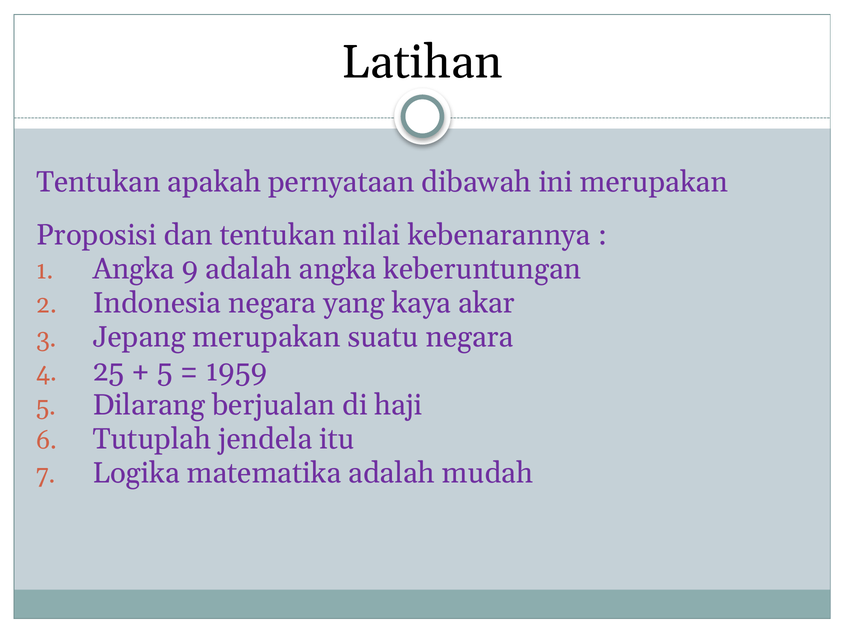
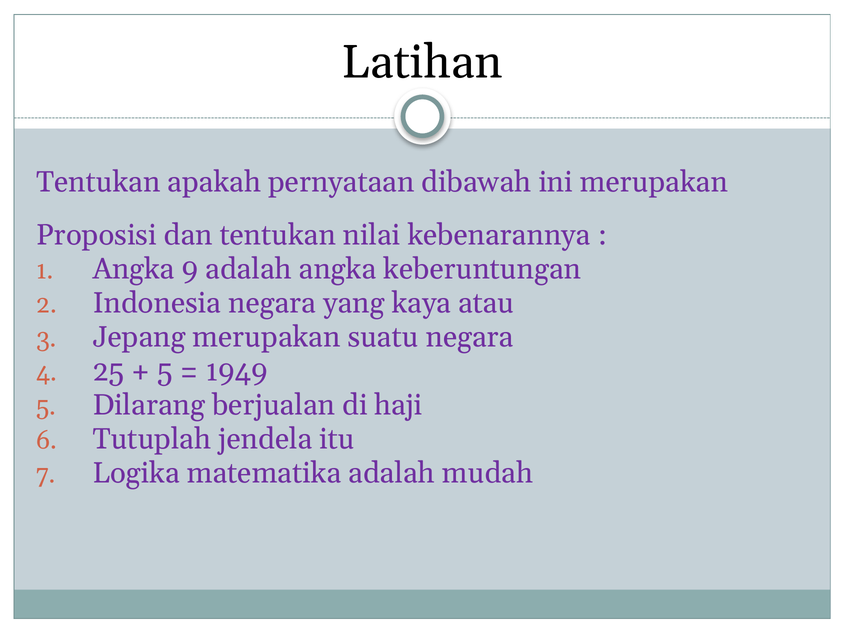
akar: akar -> atau
1959: 1959 -> 1949
